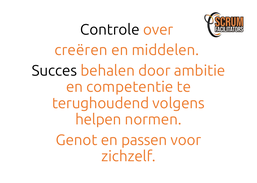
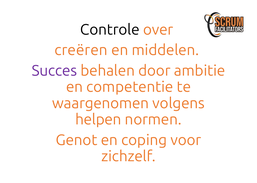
Succes colour: black -> purple
terughoudend: terughoudend -> waargenomen
passen: passen -> coping
